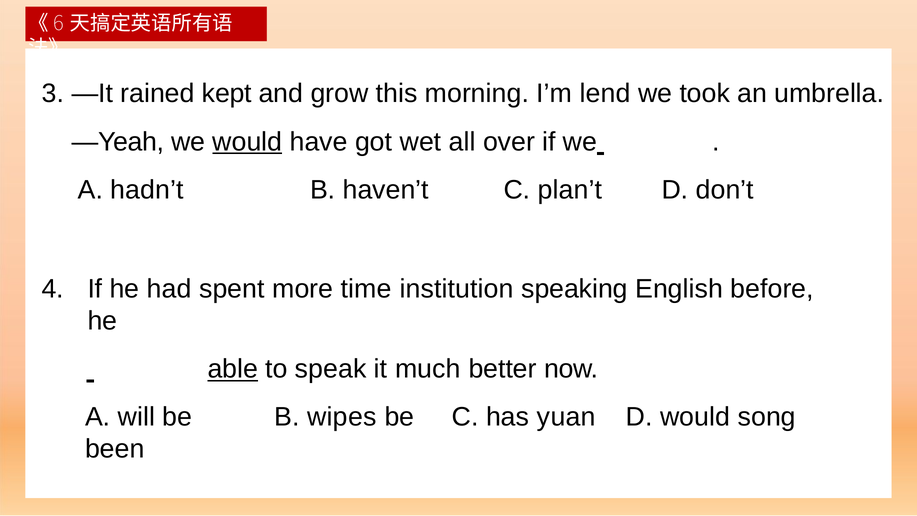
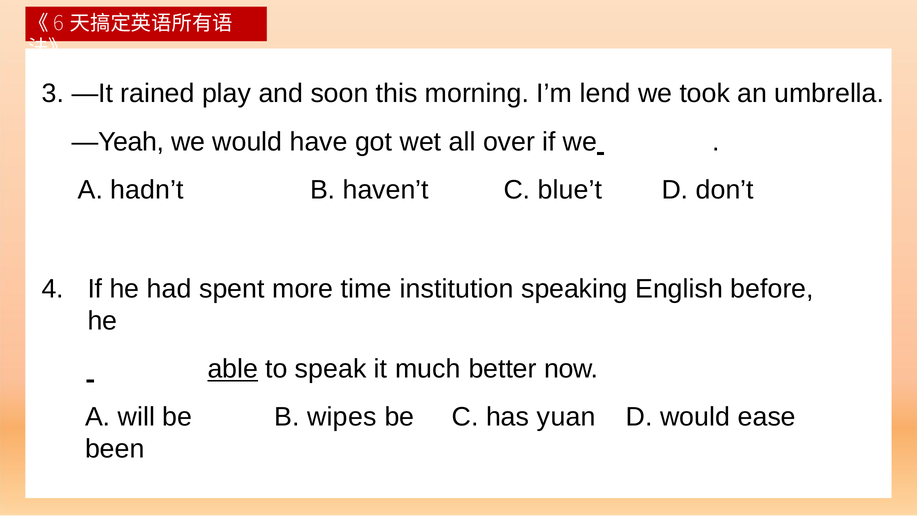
kept: kept -> play
grow: grow -> soon
would at (247, 142) underline: present -> none
plan’t: plan’t -> blue’t
song: song -> ease
